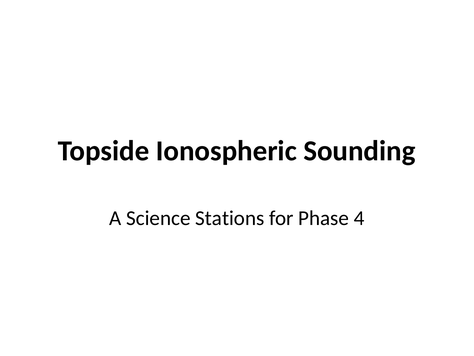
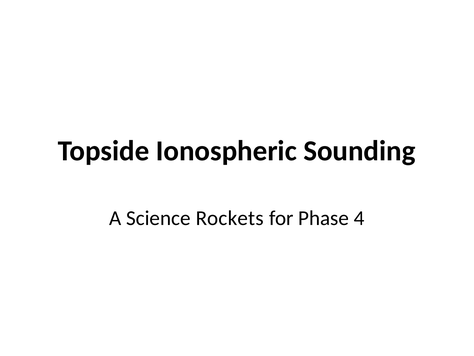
Stations: Stations -> Rockets
